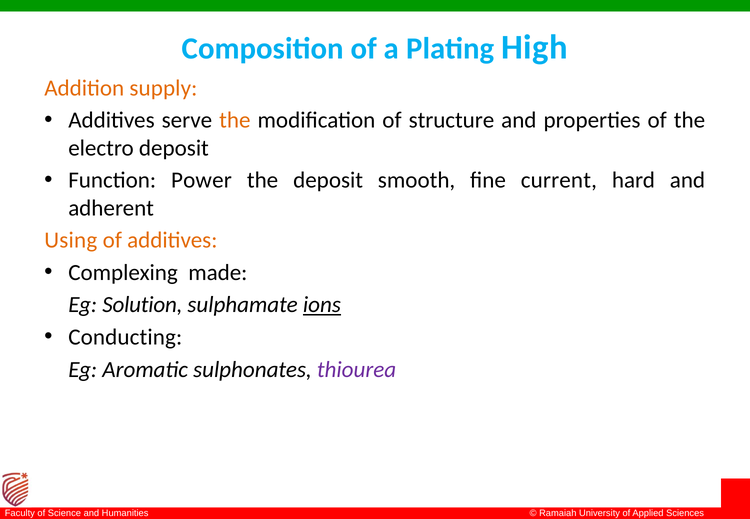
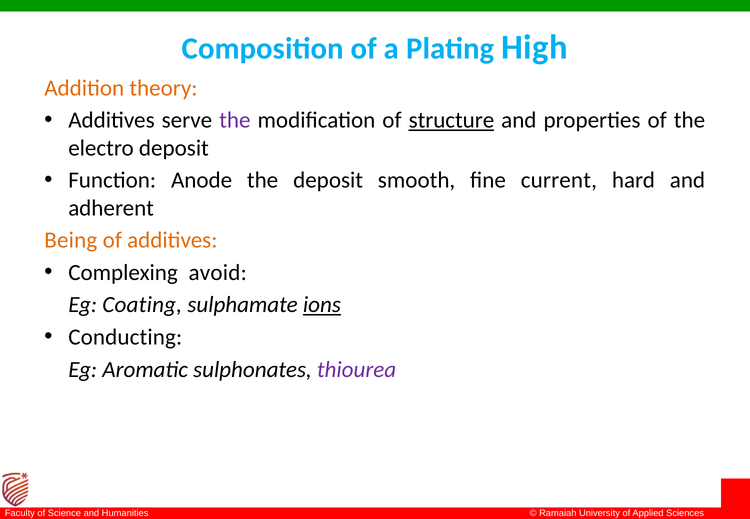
supply: supply -> theory
the at (235, 120) colour: orange -> purple
structure underline: none -> present
Power: Power -> Anode
Using: Using -> Being
made: made -> avoid
Solution: Solution -> Coating
